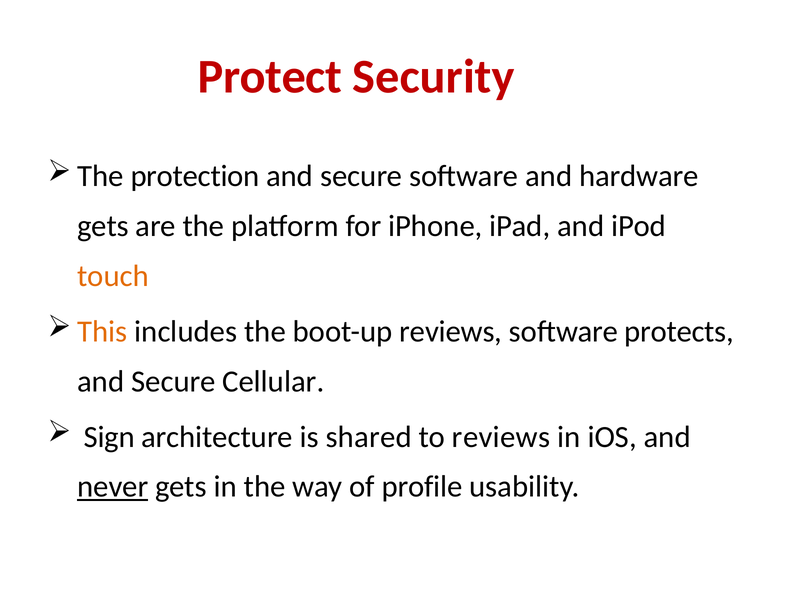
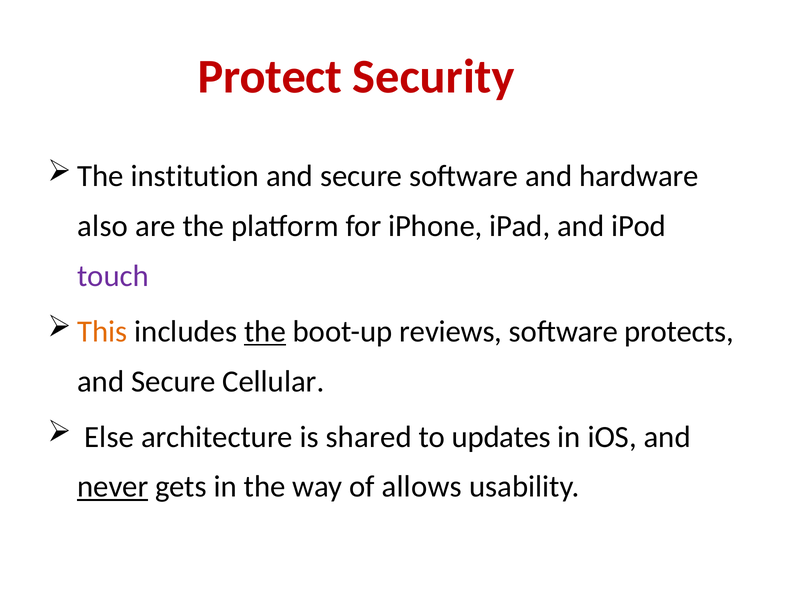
protection: protection -> institution
gets at (103, 226): gets -> also
touch colour: orange -> purple
the at (265, 331) underline: none -> present
Sign: Sign -> Else
to reviews: reviews -> updates
profile: profile -> allows
